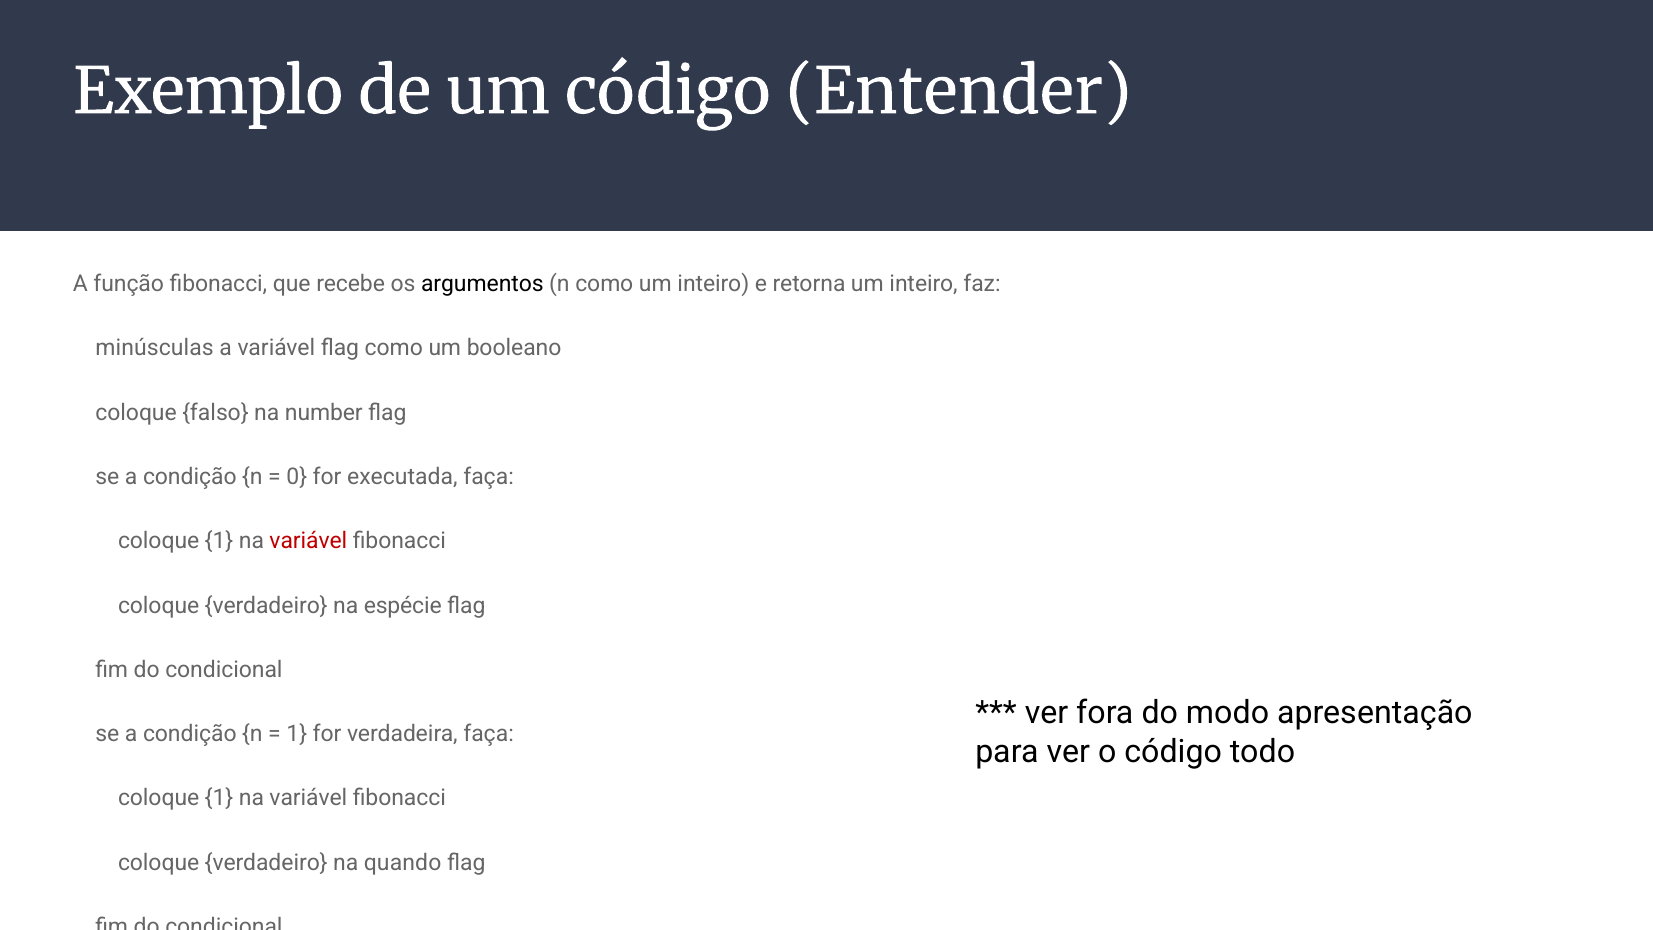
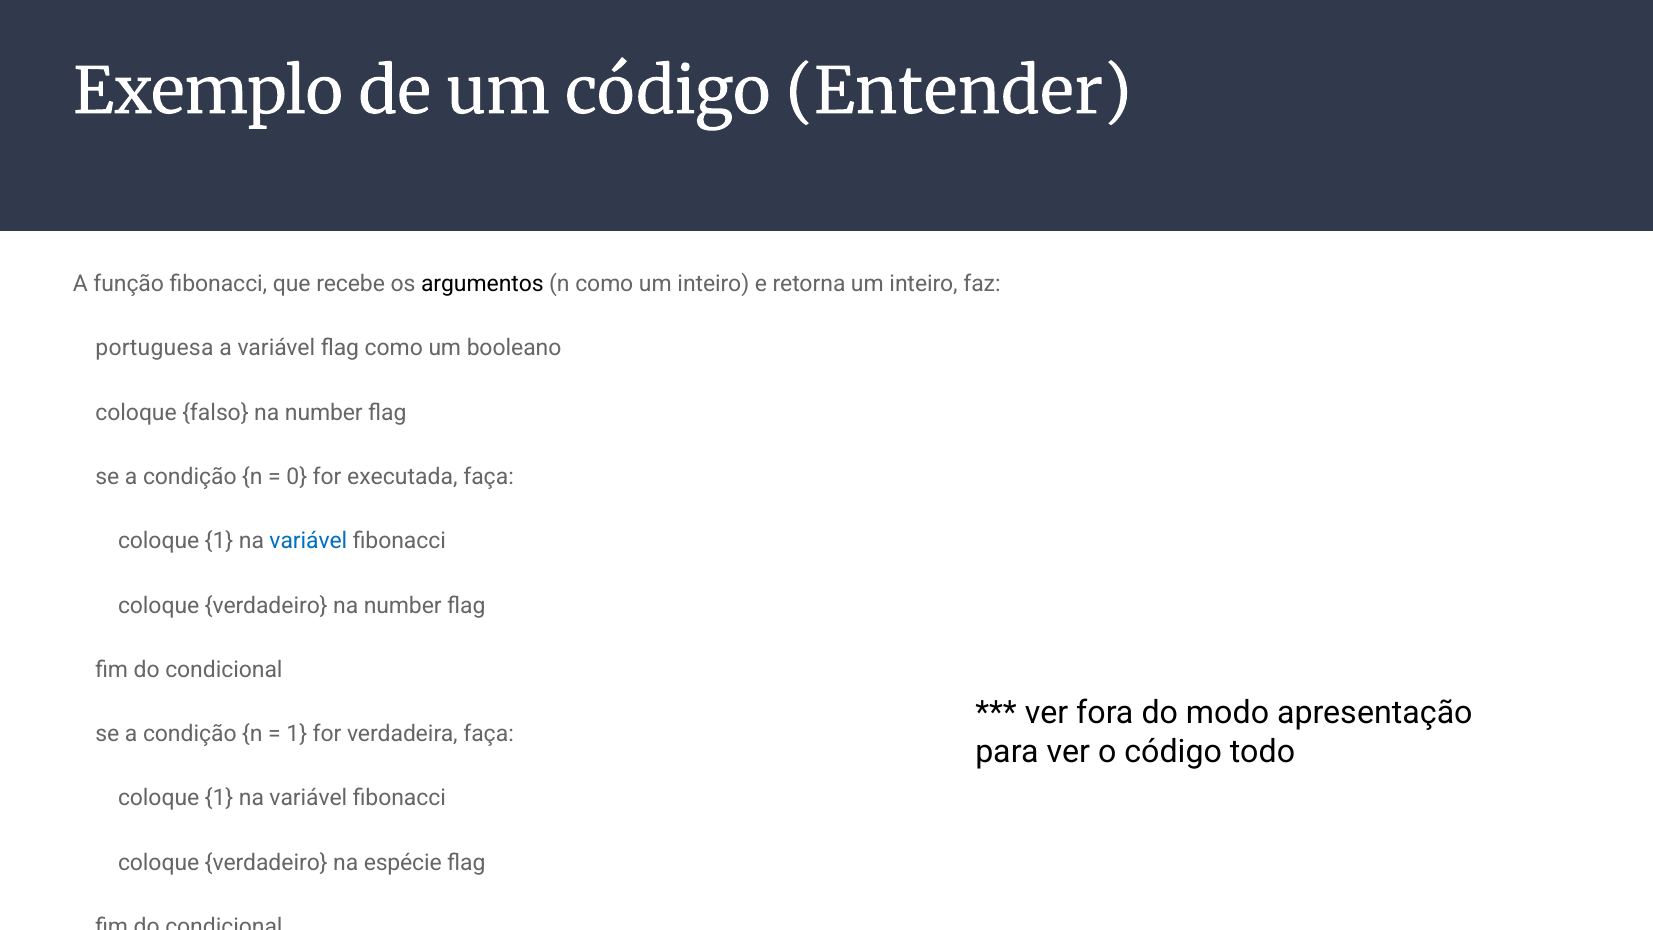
minúsculas: minúsculas -> portuguesa
variável at (308, 541) colour: red -> blue
verdadeiro na espécie: espécie -> number
quando: quando -> espécie
